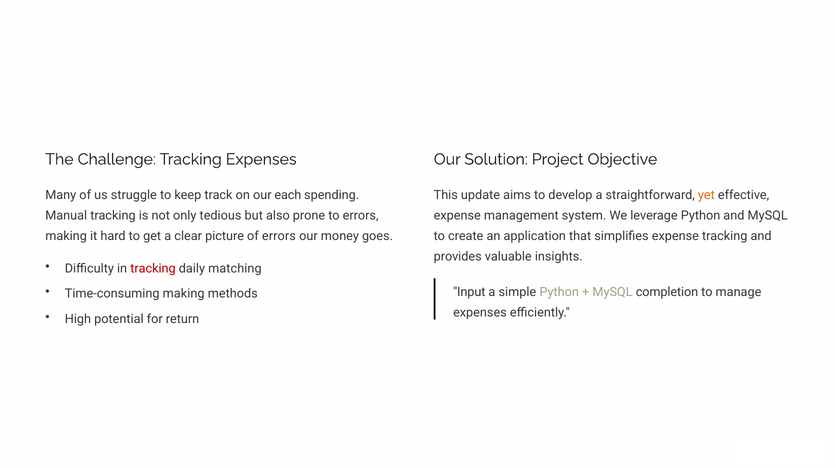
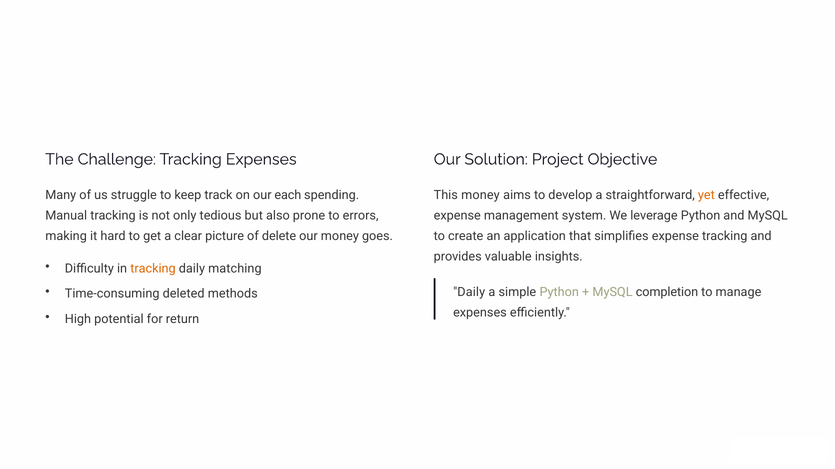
This update: update -> money
of errors: errors -> delete
tracking at (153, 269) colour: red -> orange
Input at (469, 293): Input -> Daily
Time-consuming making: making -> deleted
